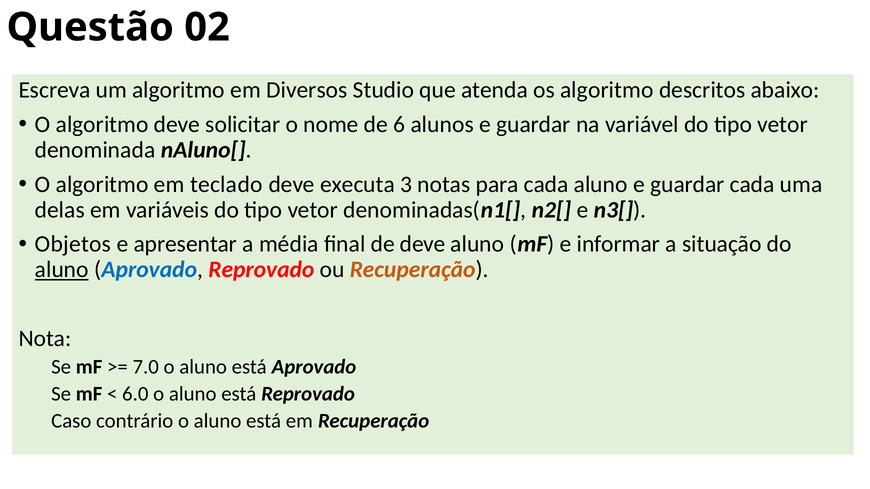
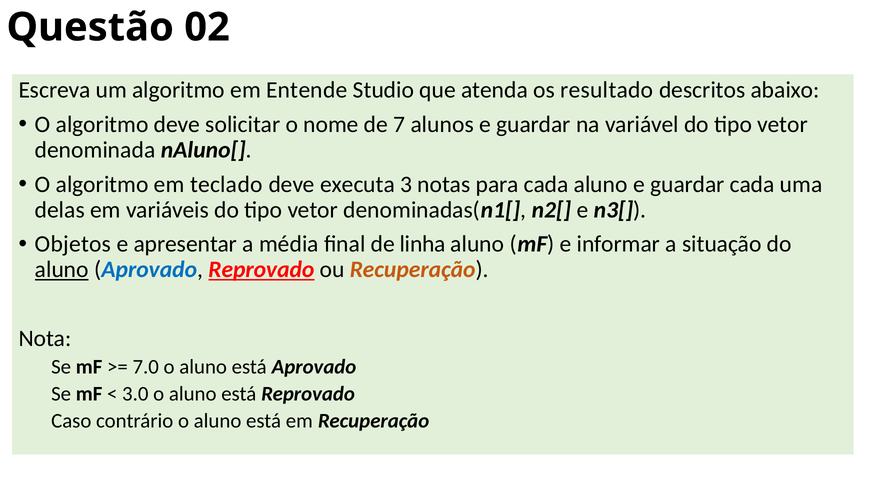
Diversos: Diversos -> Entende
os algoritmo: algoritmo -> resultado
6: 6 -> 7
de deve: deve -> linha
Reprovado at (261, 270) underline: none -> present
6.0: 6.0 -> 3.0
